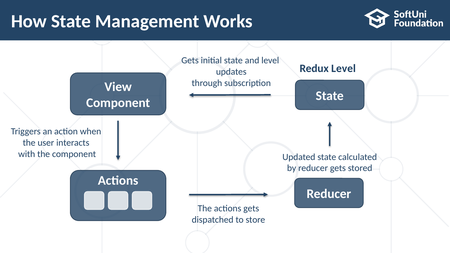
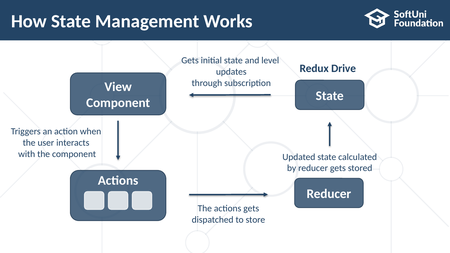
Redux Level: Level -> Drive
